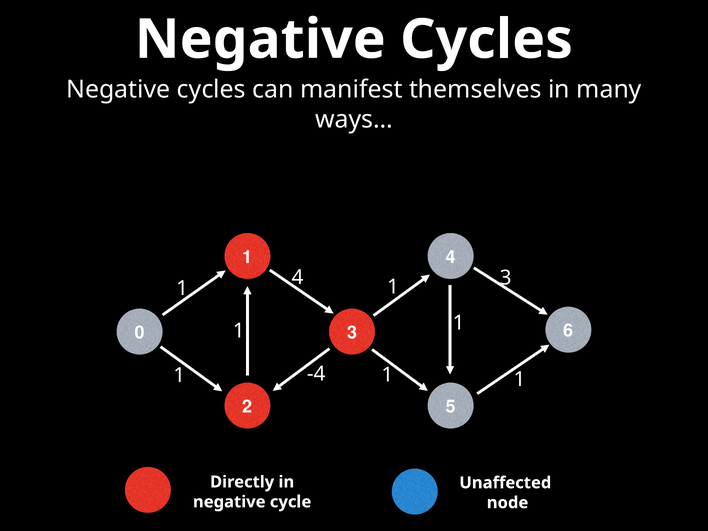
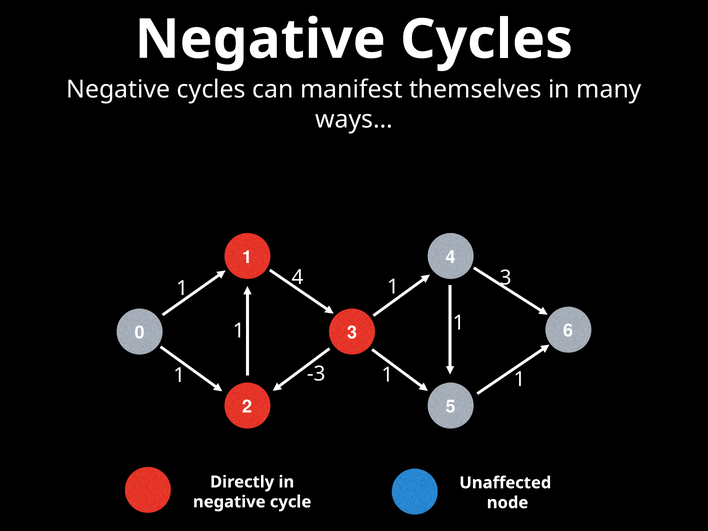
-4: -4 -> -3
